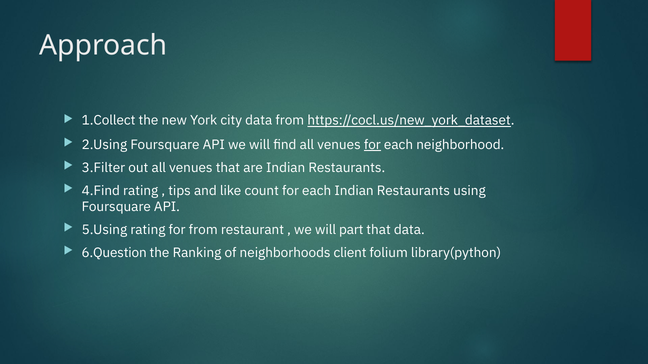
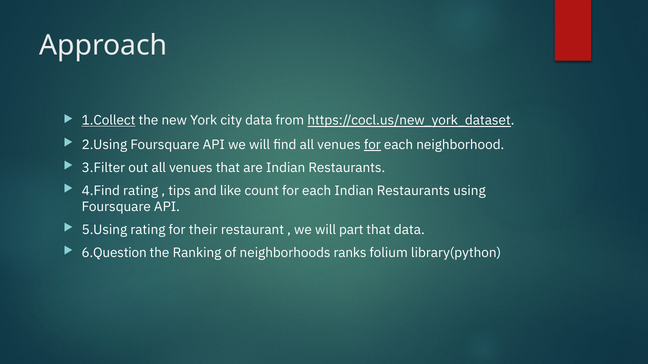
1.Collect underline: none -> present
for from: from -> their
client: client -> ranks
